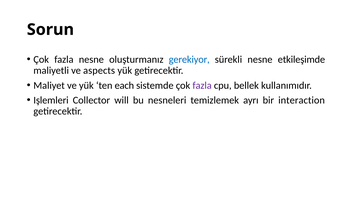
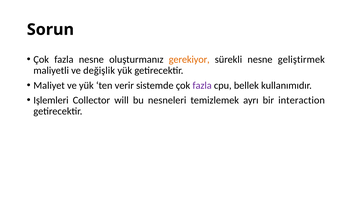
gerekiyor colour: blue -> orange
etkileşimde: etkileşimde -> geliştirmek
aspects: aspects -> değişlik
each: each -> verir
